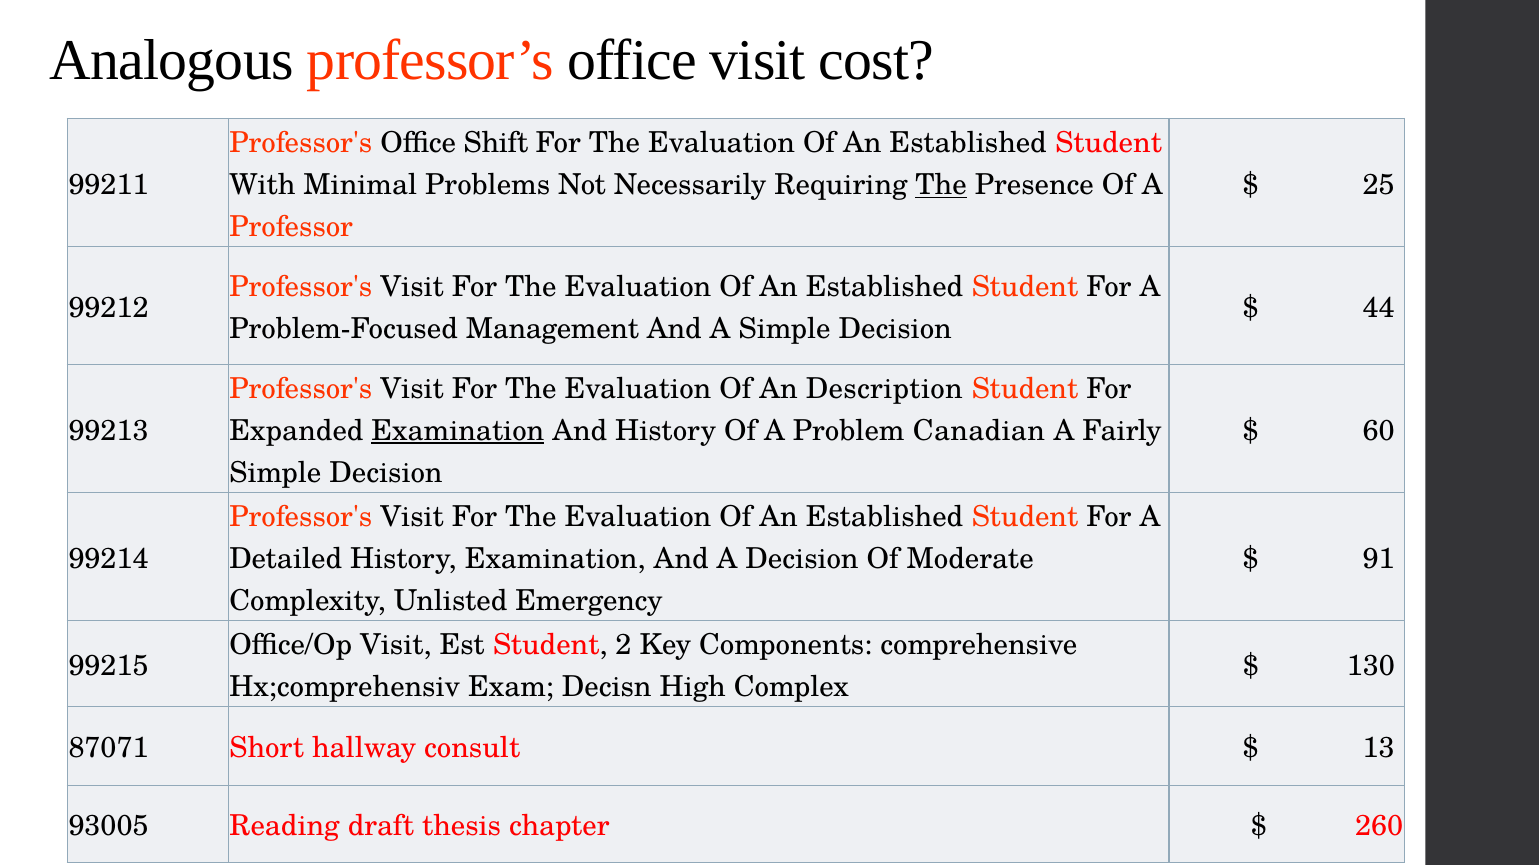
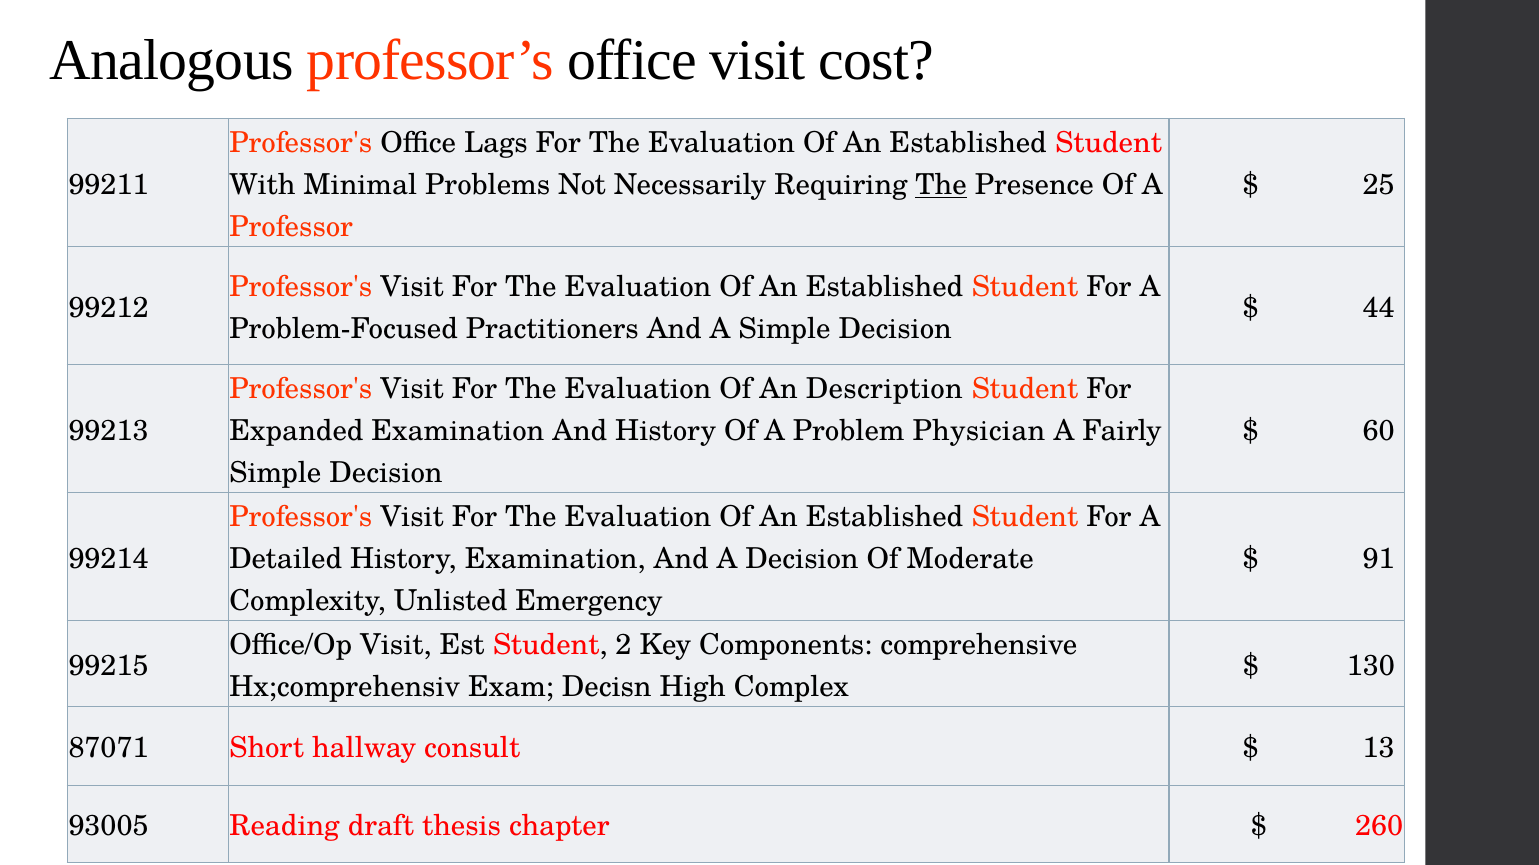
Shift: Shift -> Lags
Management: Management -> Practitioners
Examination at (458, 431) underline: present -> none
Canadian: Canadian -> Physician
